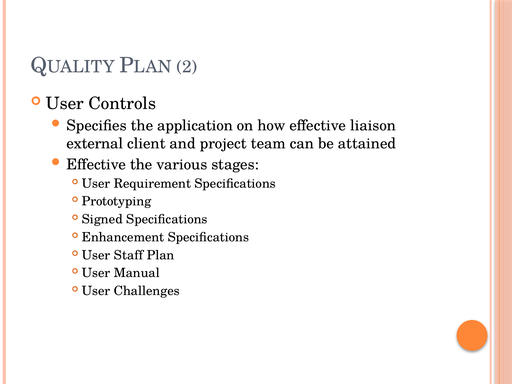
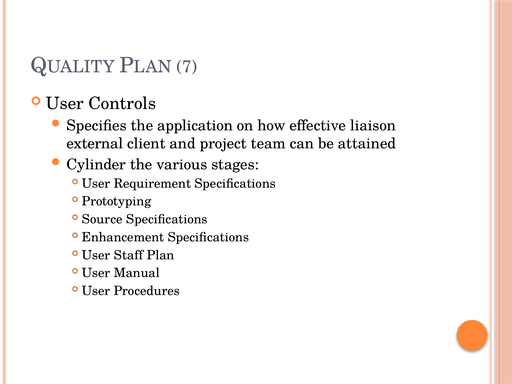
2: 2 -> 7
Effective at (96, 164): Effective -> Cylinder
Signed: Signed -> Source
Challenges: Challenges -> Procedures
